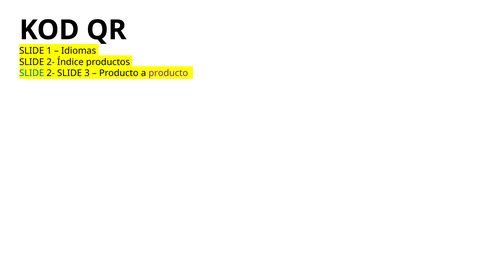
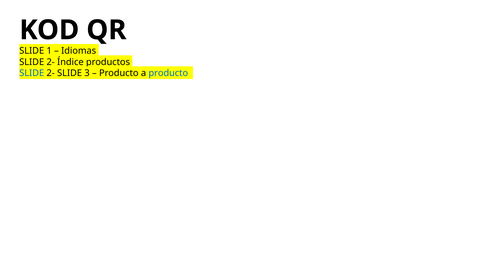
producto at (168, 73) colour: purple -> blue
